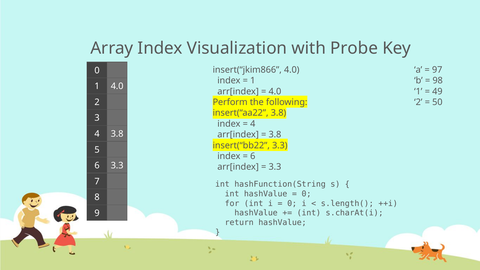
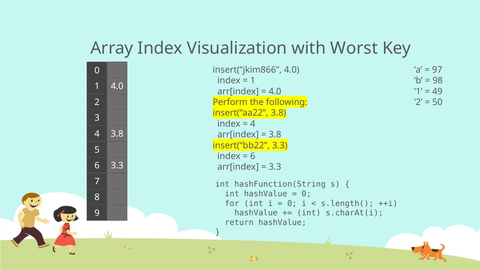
Probe: Probe -> Worst
